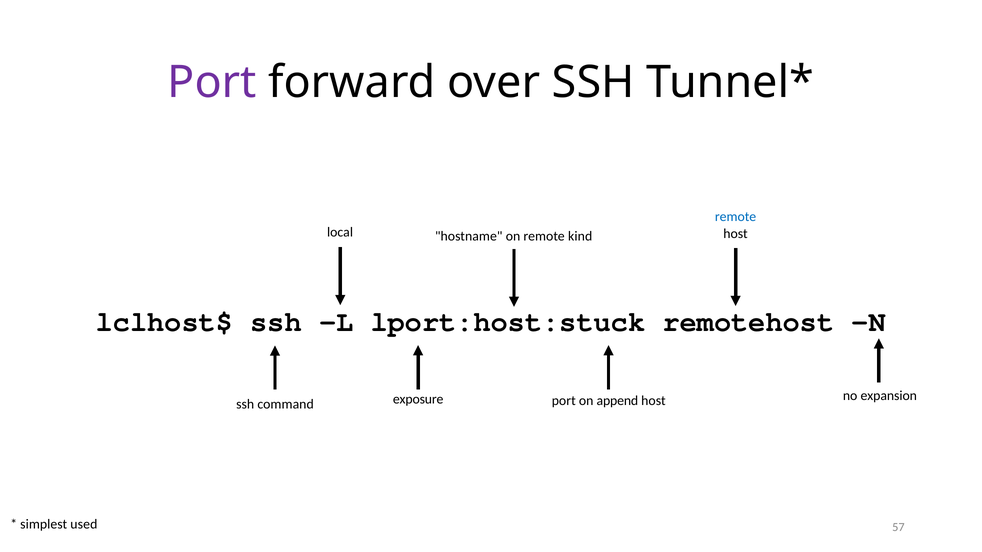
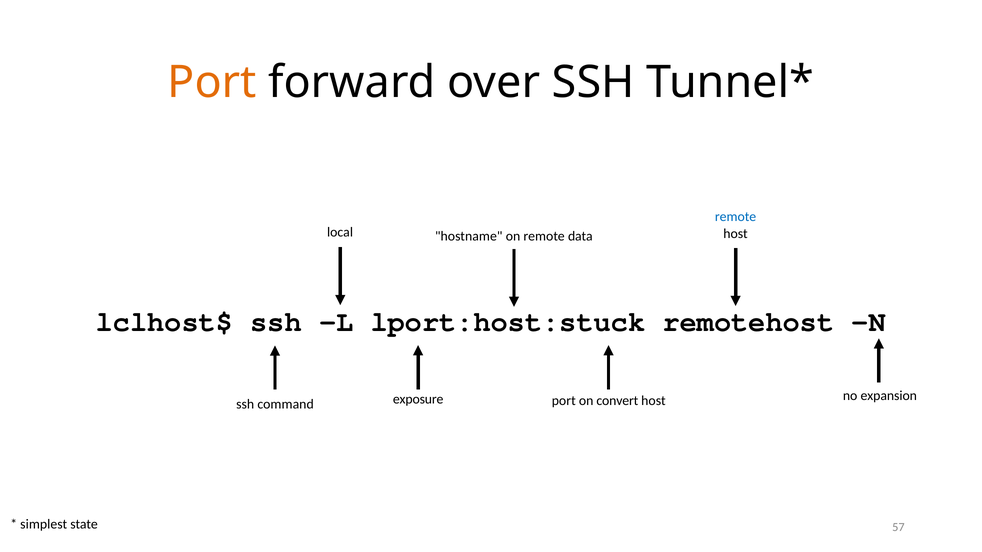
Port at (212, 83) colour: purple -> orange
kind: kind -> data
append: append -> convert
used: used -> state
